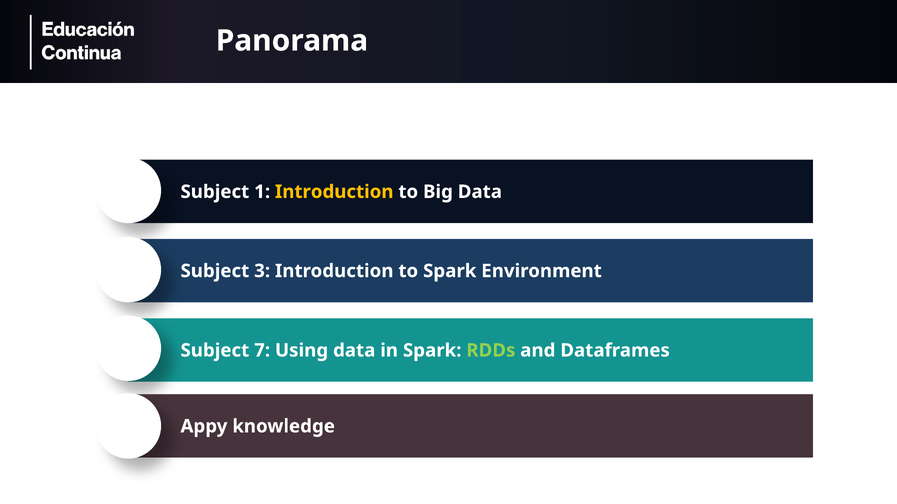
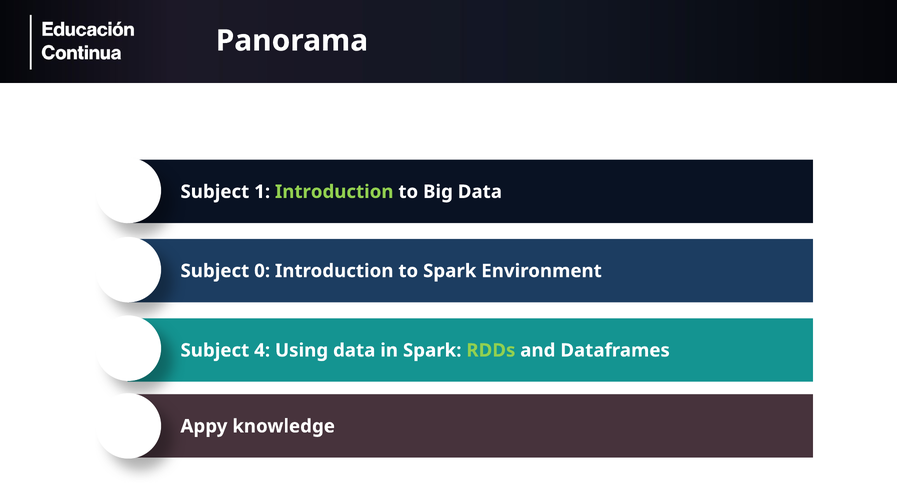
Introduction at (334, 192) colour: yellow -> light green
3: 3 -> 0
7: 7 -> 4
